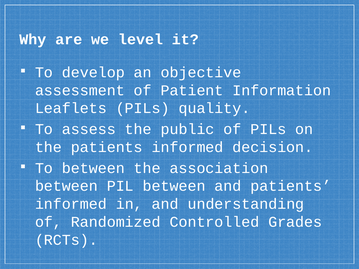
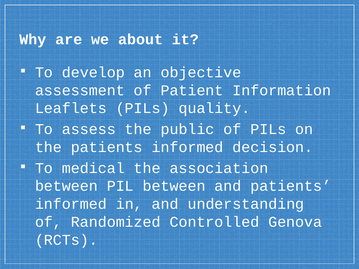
level: level -> about
To between: between -> medical
Grades: Grades -> Genova
